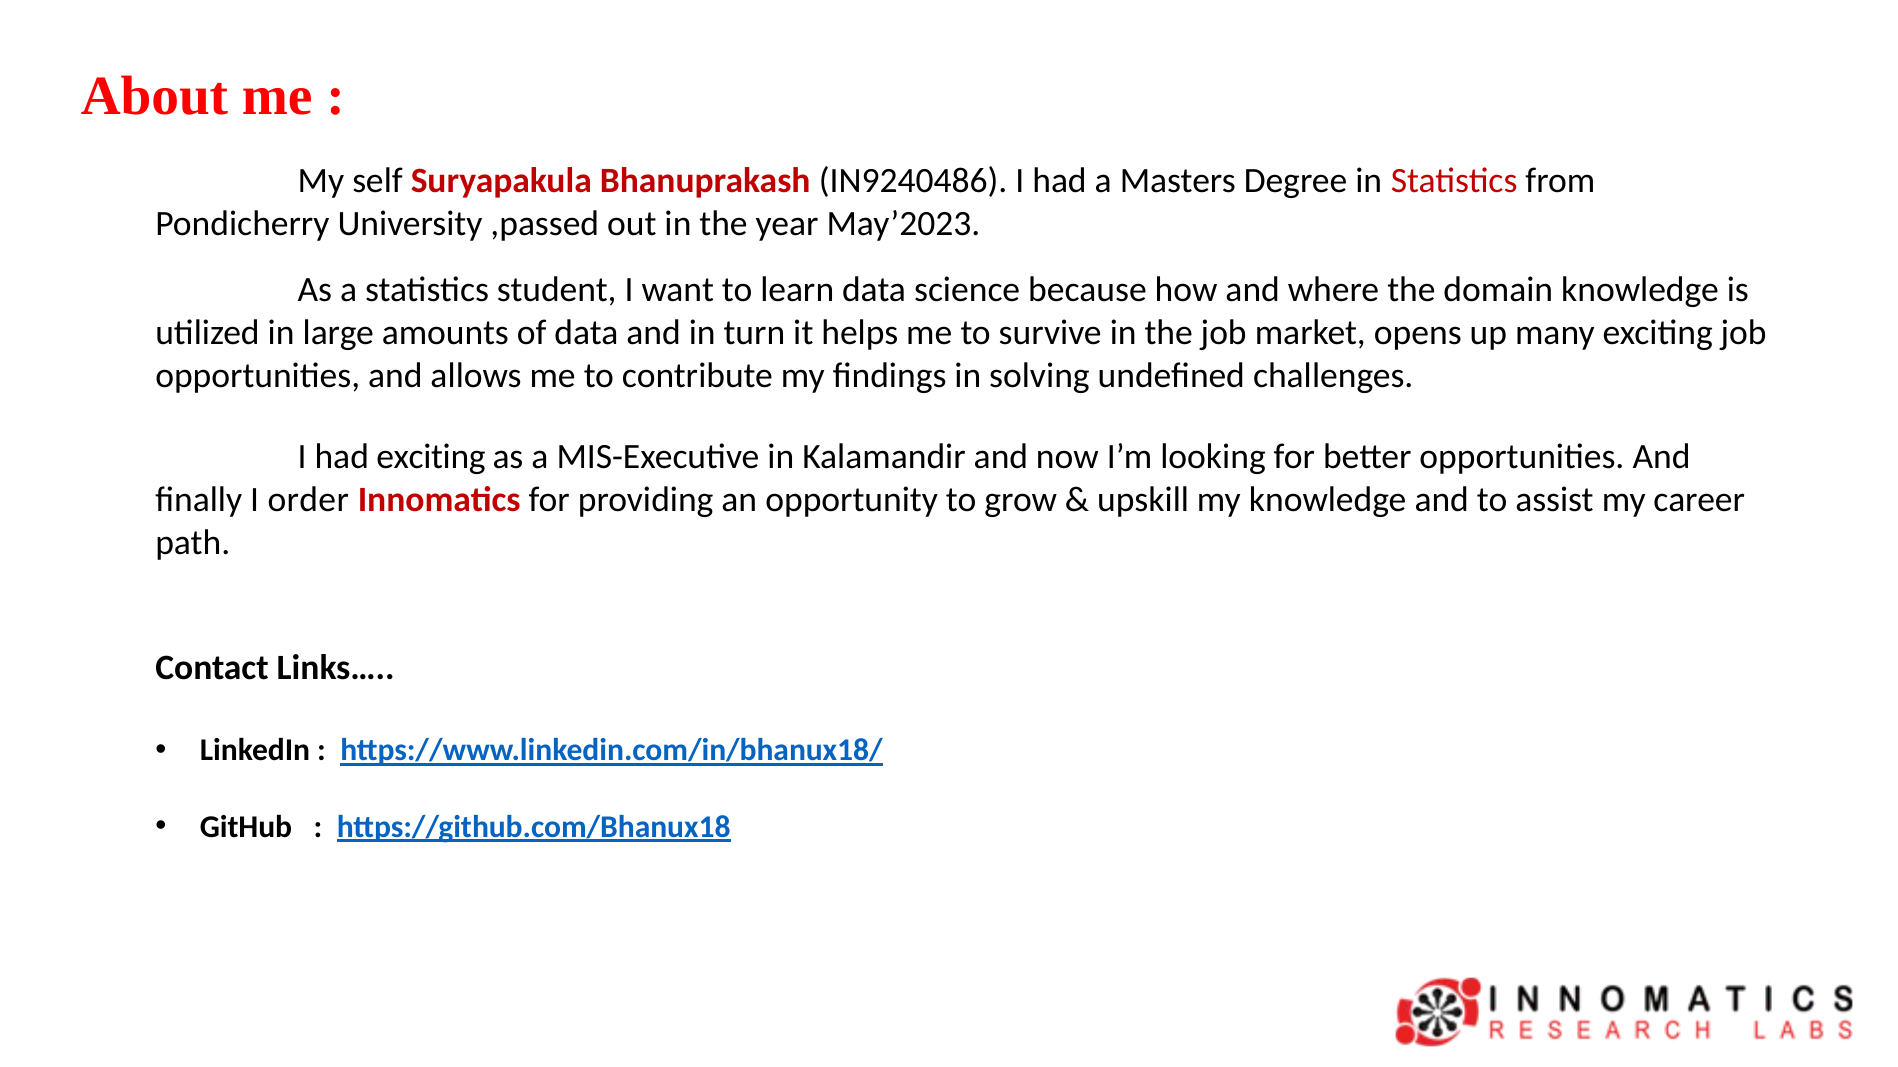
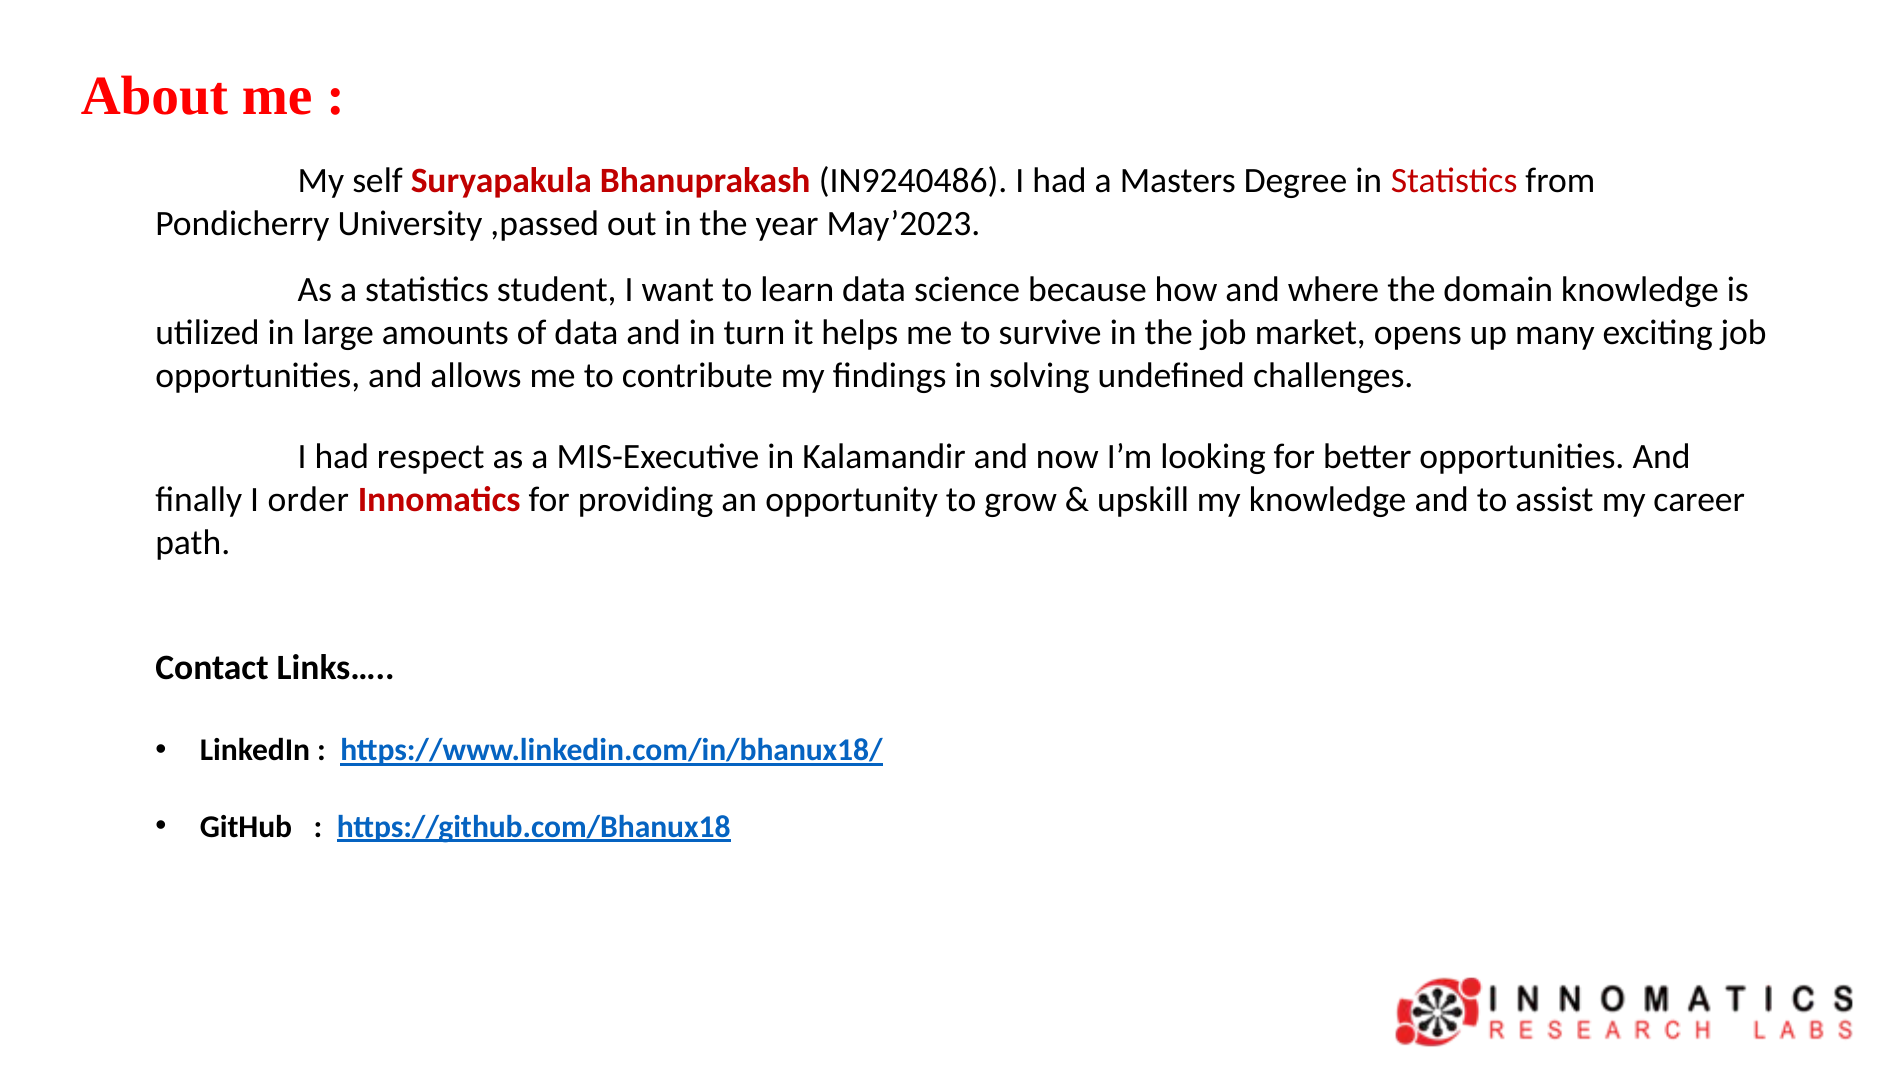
had exciting: exciting -> respect
